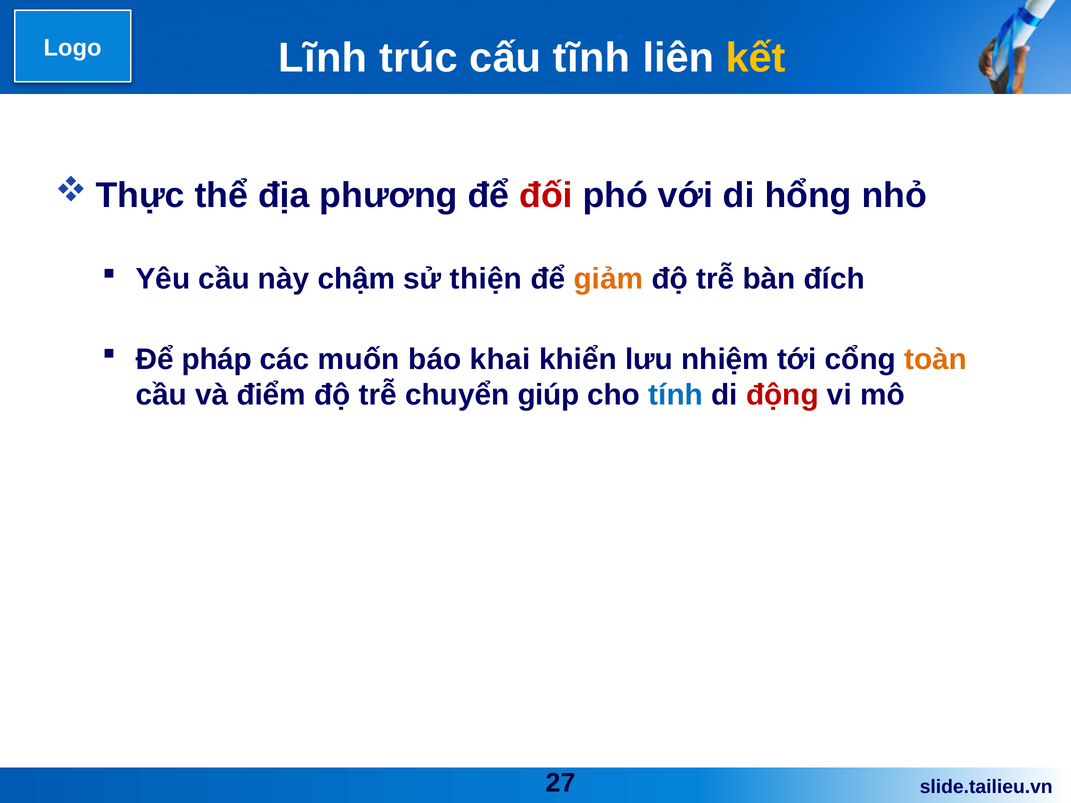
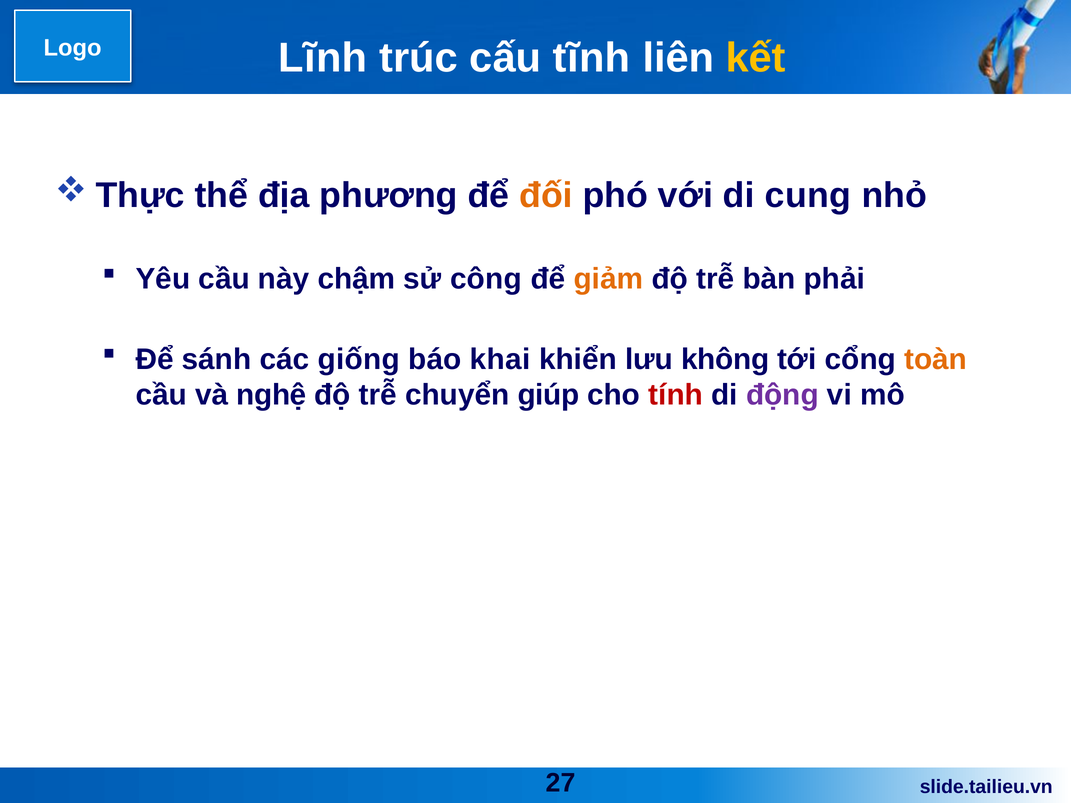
đối colour: red -> orange
hổng: hổng -> cung
thiện: thiện -> công
đích: đích -> phải
pháp: pháp -> sánh
muốn: muốn -> giống
nhiệm: nhiệm -> không
điểm: điểm -> nghệ
tính colour: blue -> red
động colour: red -> purple
